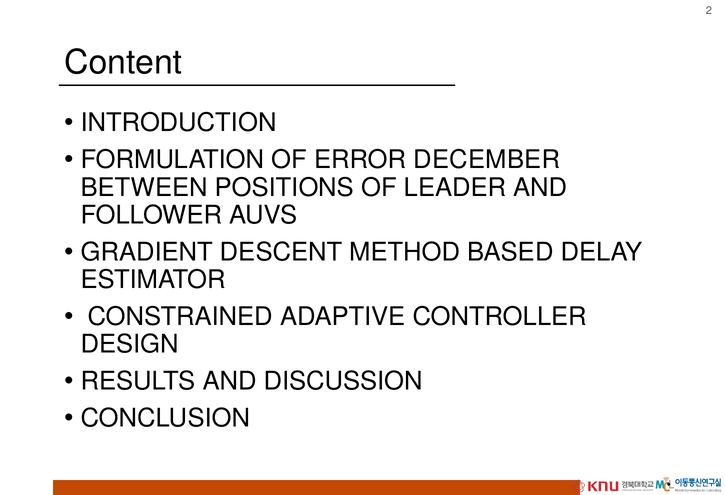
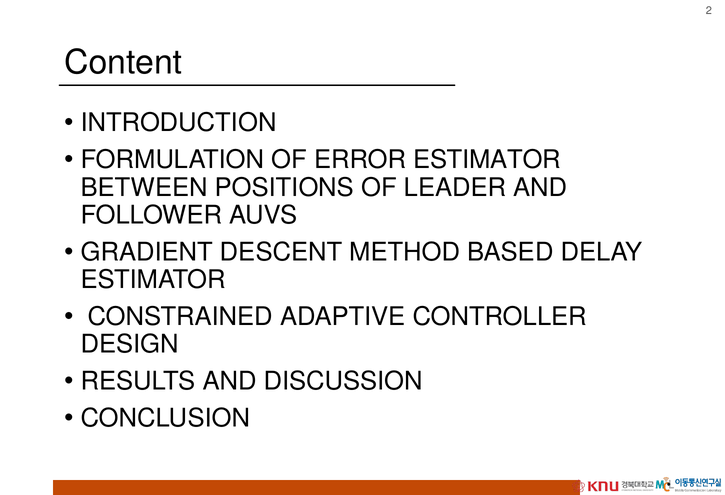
ERROR DECEMBER: DECEMBER -> ESTIMATOR
